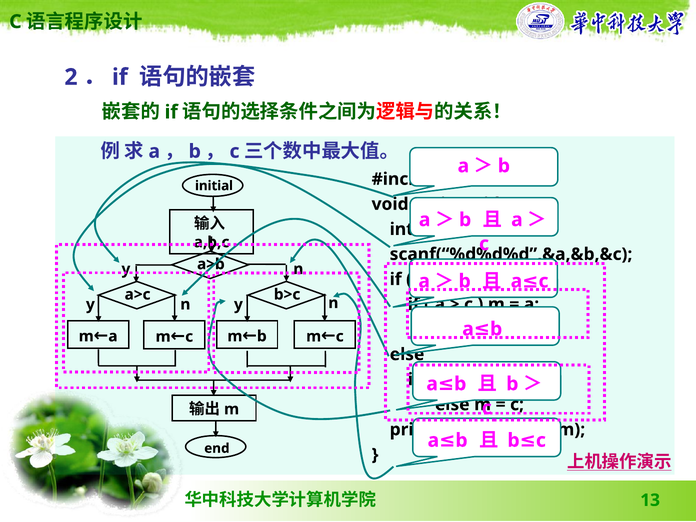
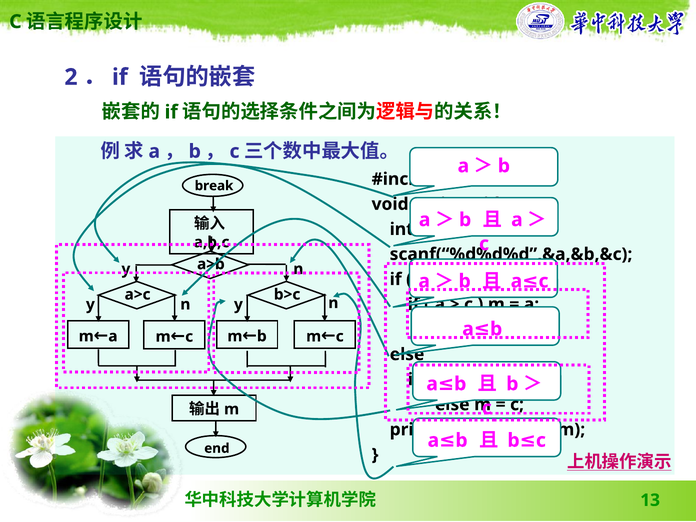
initial: initial -> break
